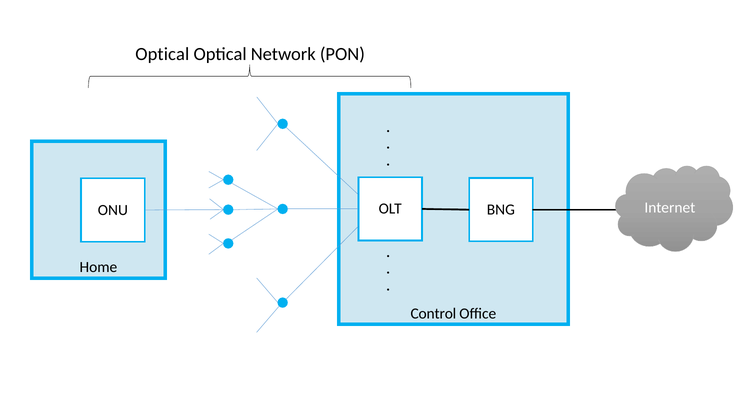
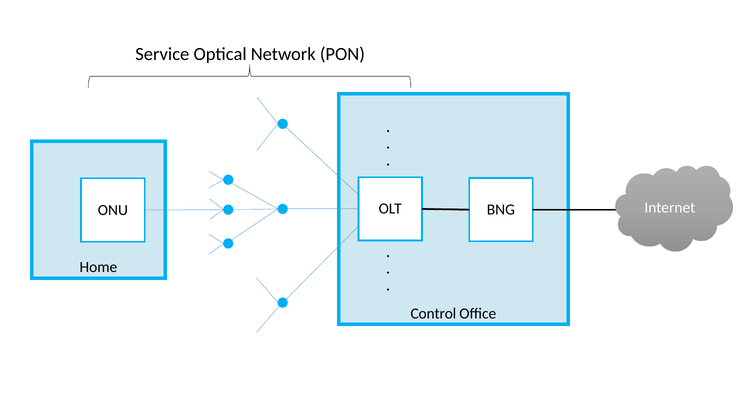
Optical at (162, 54): Optical -> Service
